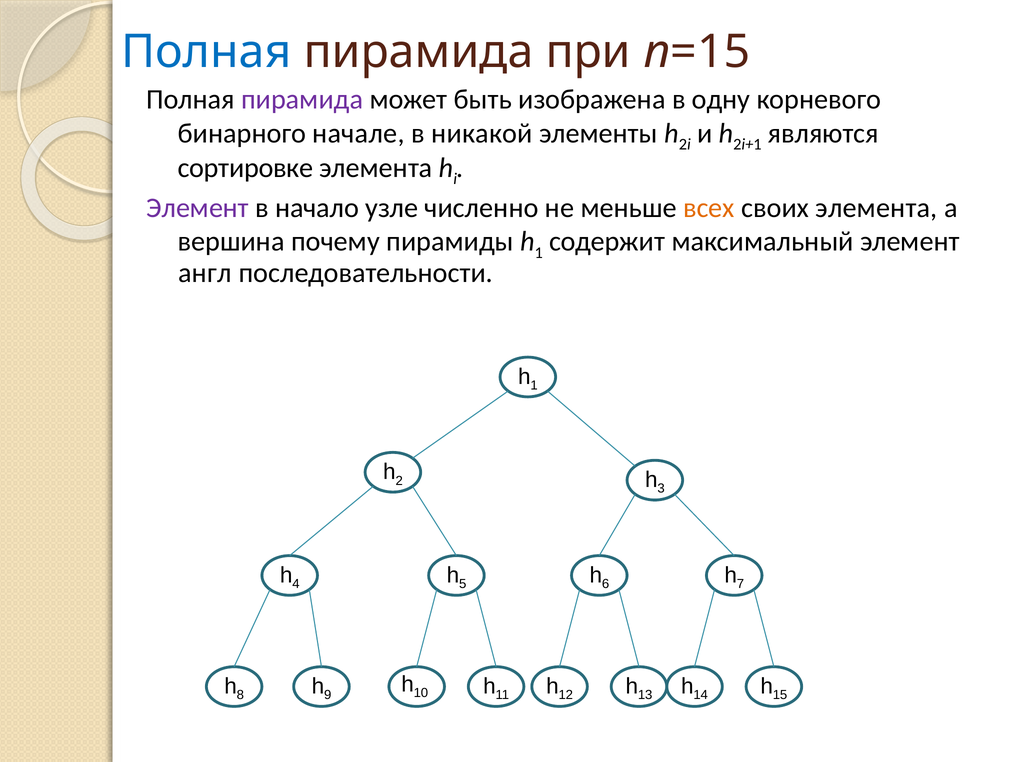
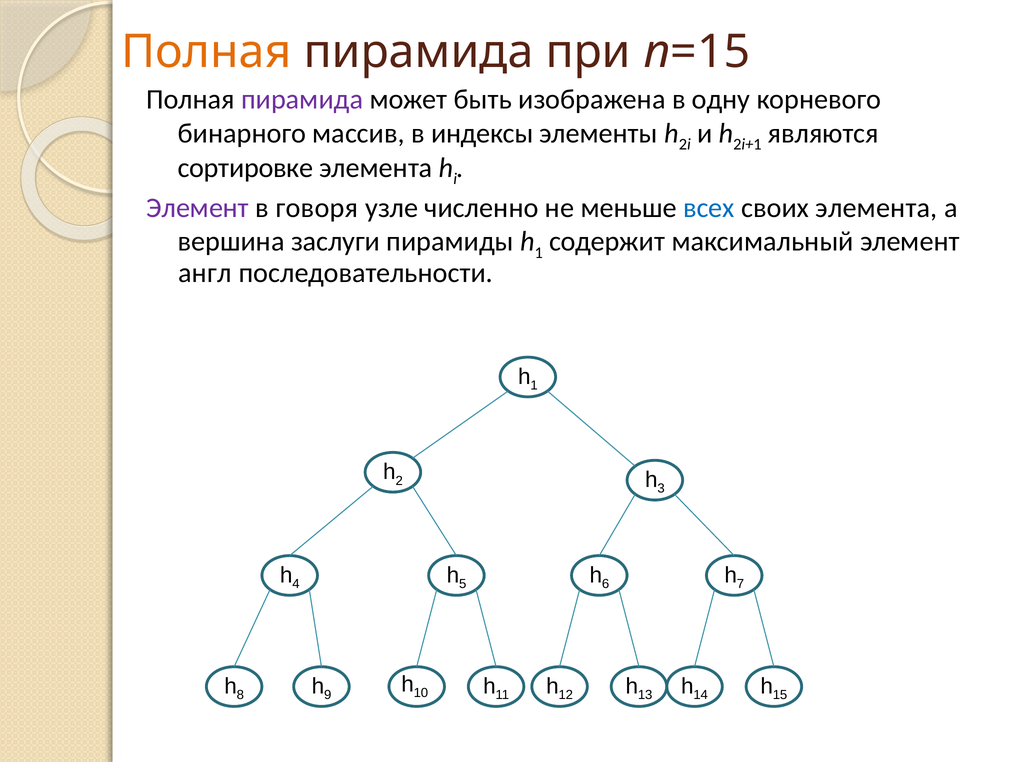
Полная at (206, 52) colour: blue -> orange
начале: начале -> массив
никакой: никакой -> индексы
начало: начало -> говоря
всех colour: orange -> blue
почему: почему -> заслуги
